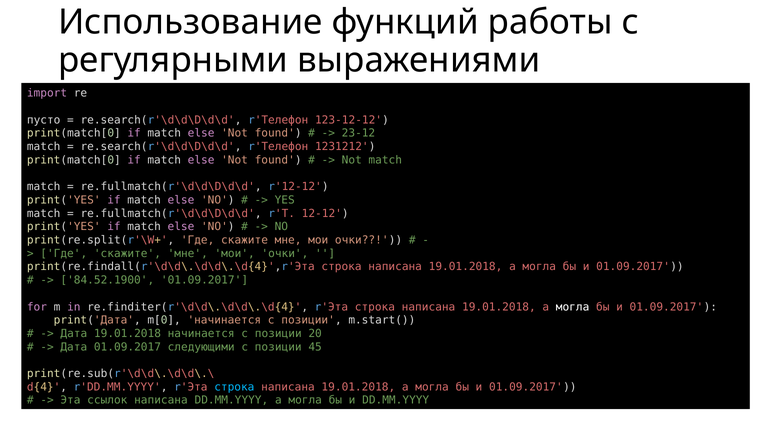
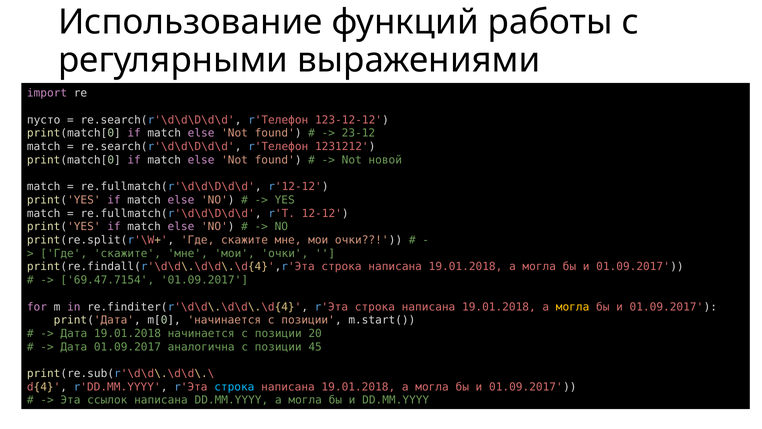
Not match: match -> новой
84.52.1900: 84.52.1900 -> 69.47.7154
могла at (573, 307) colour: white -> yellow
следующими: следующими -> аналогична
